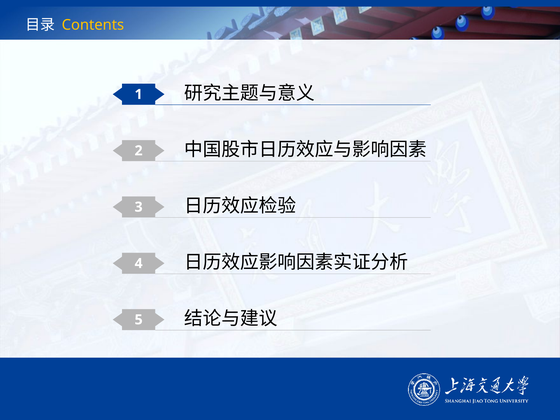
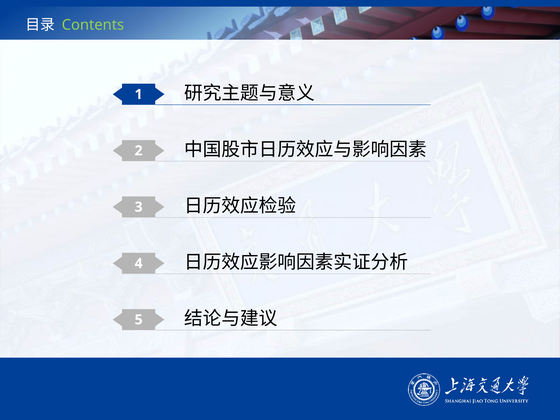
Contents colour: yellow -> light green
